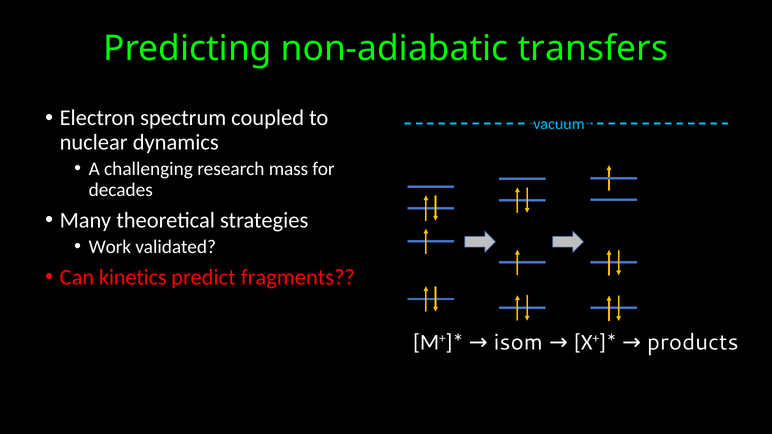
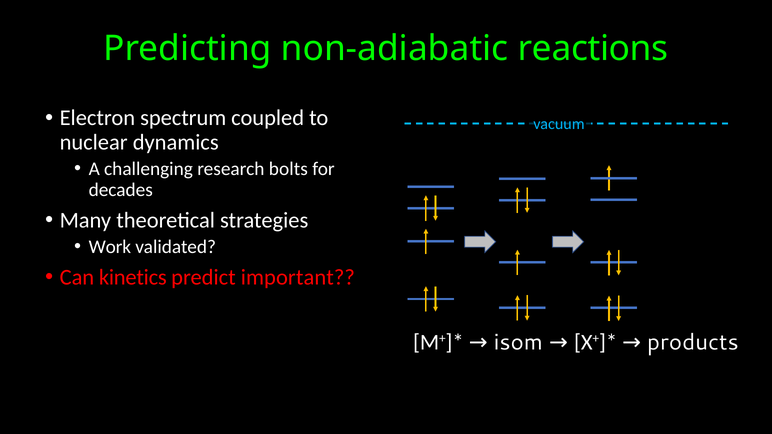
transfers: transfers -> reactions
mass: mass -> bolts
fragments: fragments -> important
